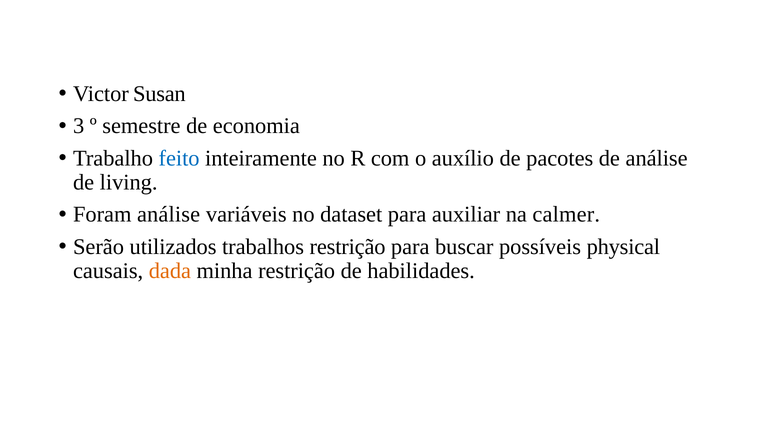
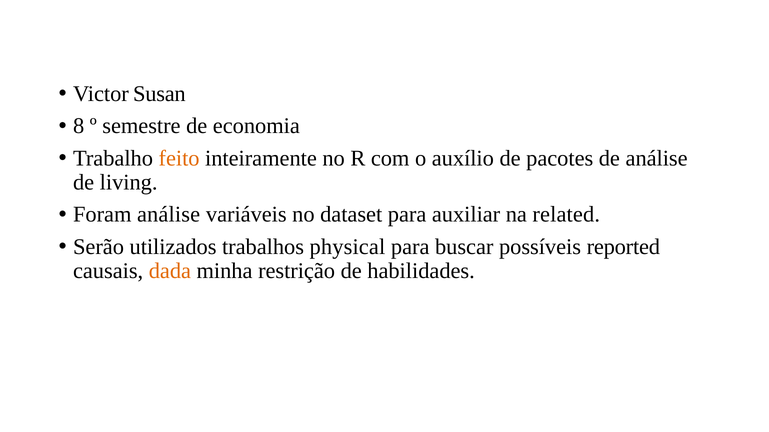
3: 3 -> 8
feito colour: blue -> orange
calmer: calmer -> related
trabalhos restrição: restrição -> physical
physical: physical -> reported
